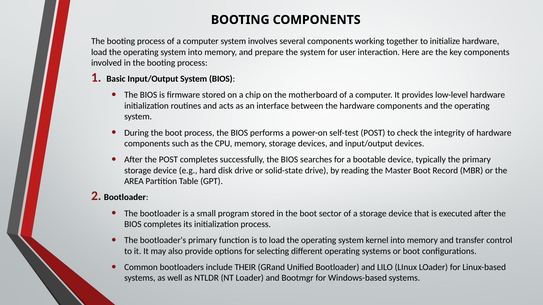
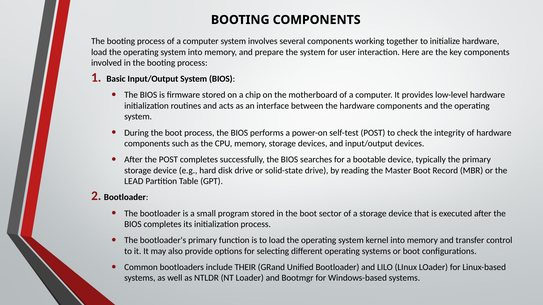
AREA: AREA -> LEAD
